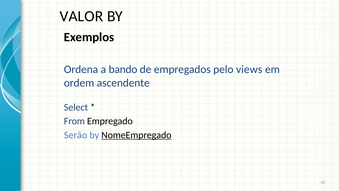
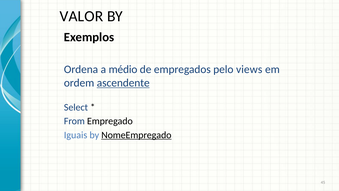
bando: bando -> médio
ascendente underline: none -> present
Serão: Serão -> Iguais
